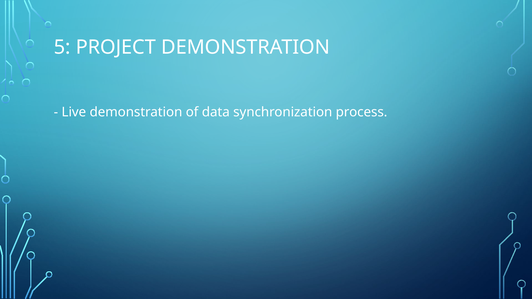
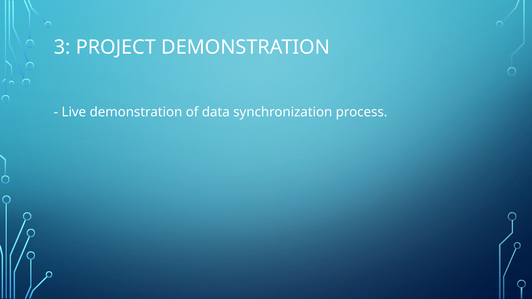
5: 5 -> 3
